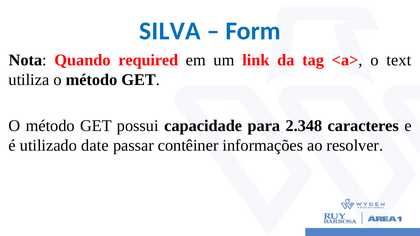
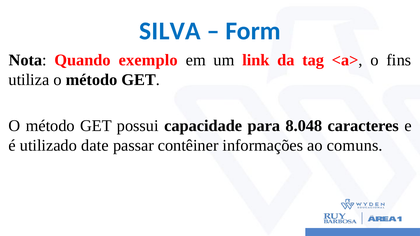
required: required -> exemplo
text: text -> fins
2.348: 2.348 -> 8.048
resolver: resolver -> comuns
